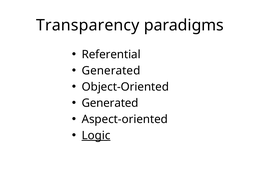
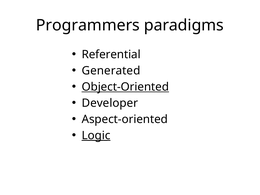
Transparency: Transparency -> Programmers
Object-Oriented underline: none -> present
Generated at (110, 103): Generated -> Developer
